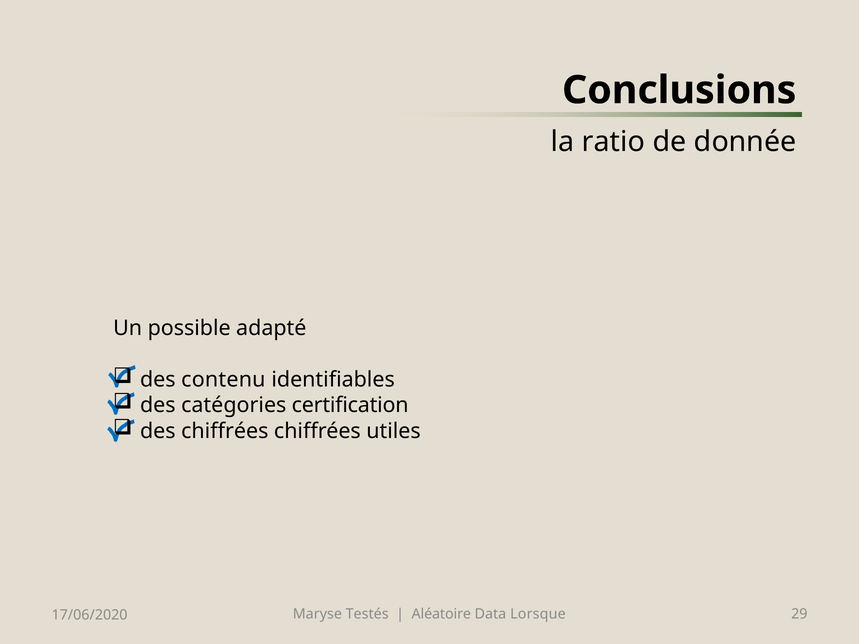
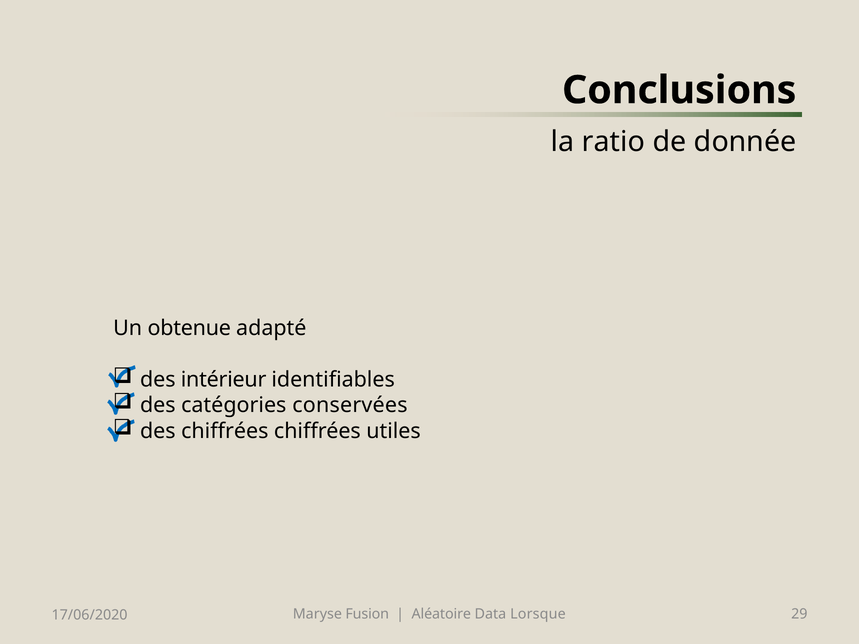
possible: possible -> obtenue
contenu: contenu -> intérieur
certification: certification -> conservées
Testés: Testés -> Fusion
